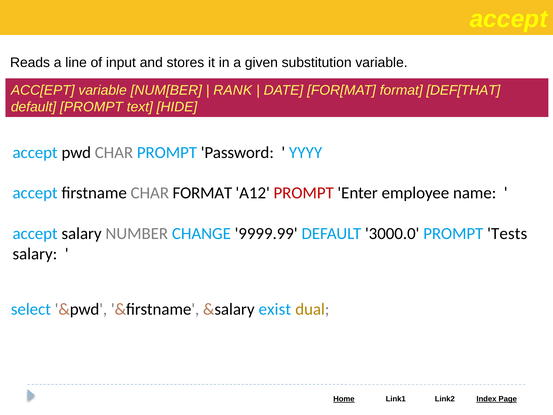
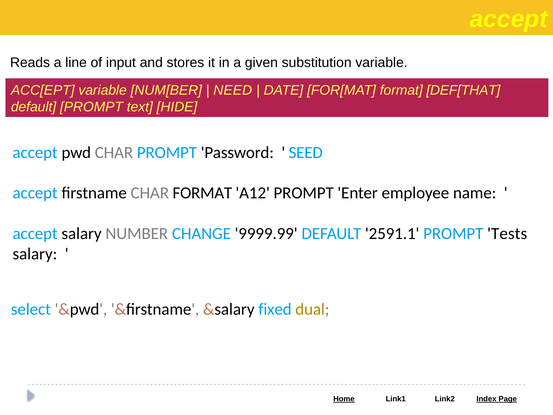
RANK: RANK -> NEED
YYYY: YYYY -> SEED
PROMPT at (304, 193) colour: red -> black
3000.0: 3000.0 -> 2591.1
exist: exist -> fixed
